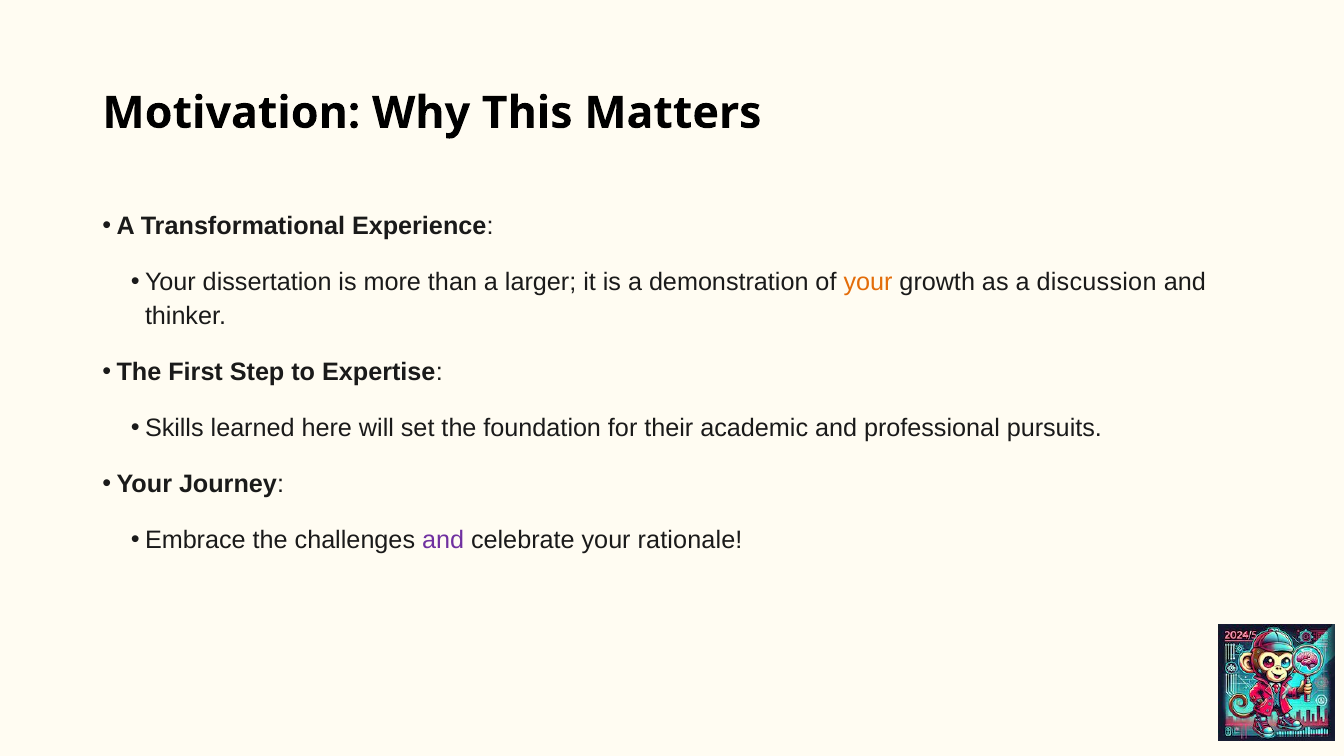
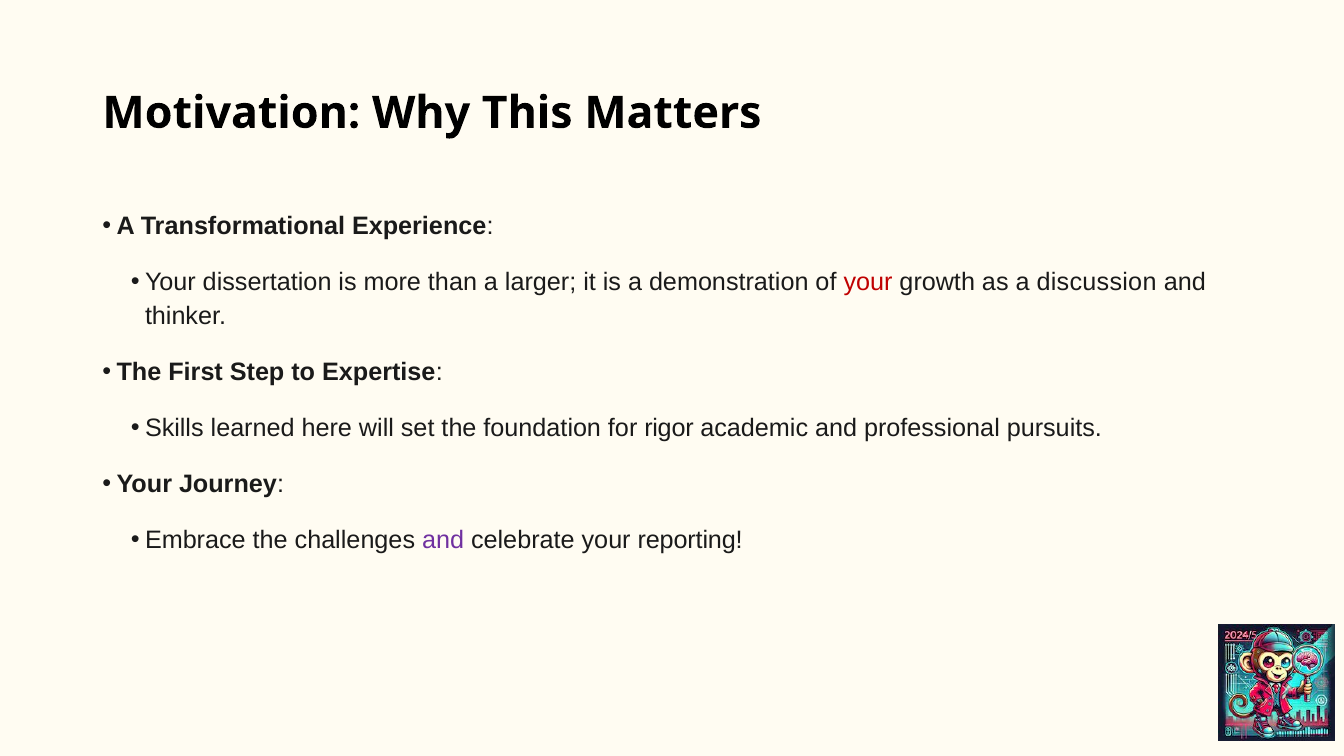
your at (868, 283) colour: orange -> red
their: their -> rigor
rationale: rationale -> reporting
